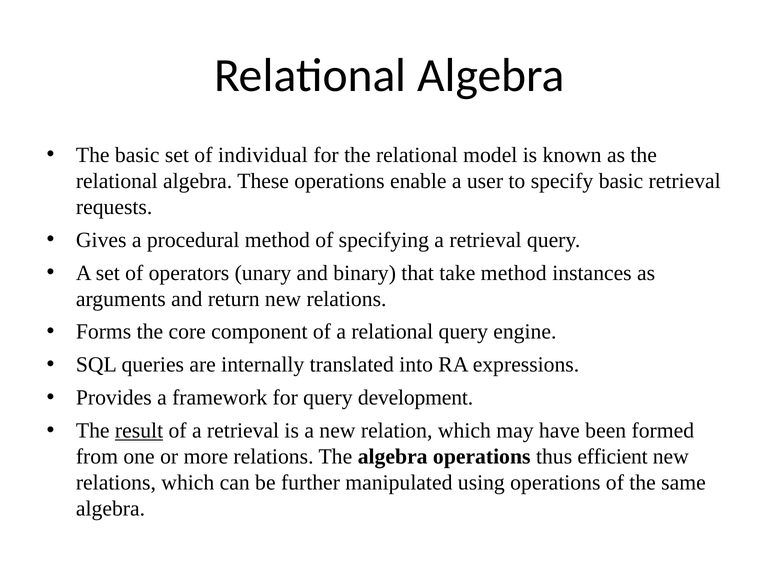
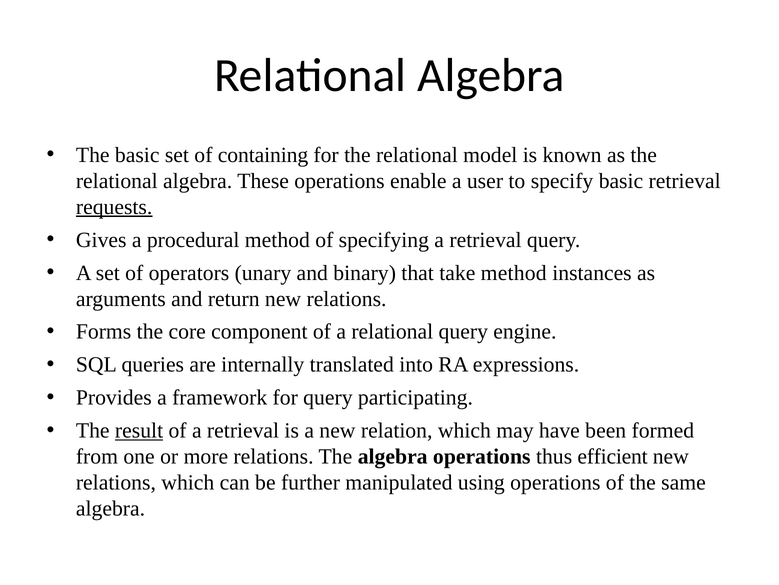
individual: individual -> containing
requests underline: none -> present
development: development -> participating
